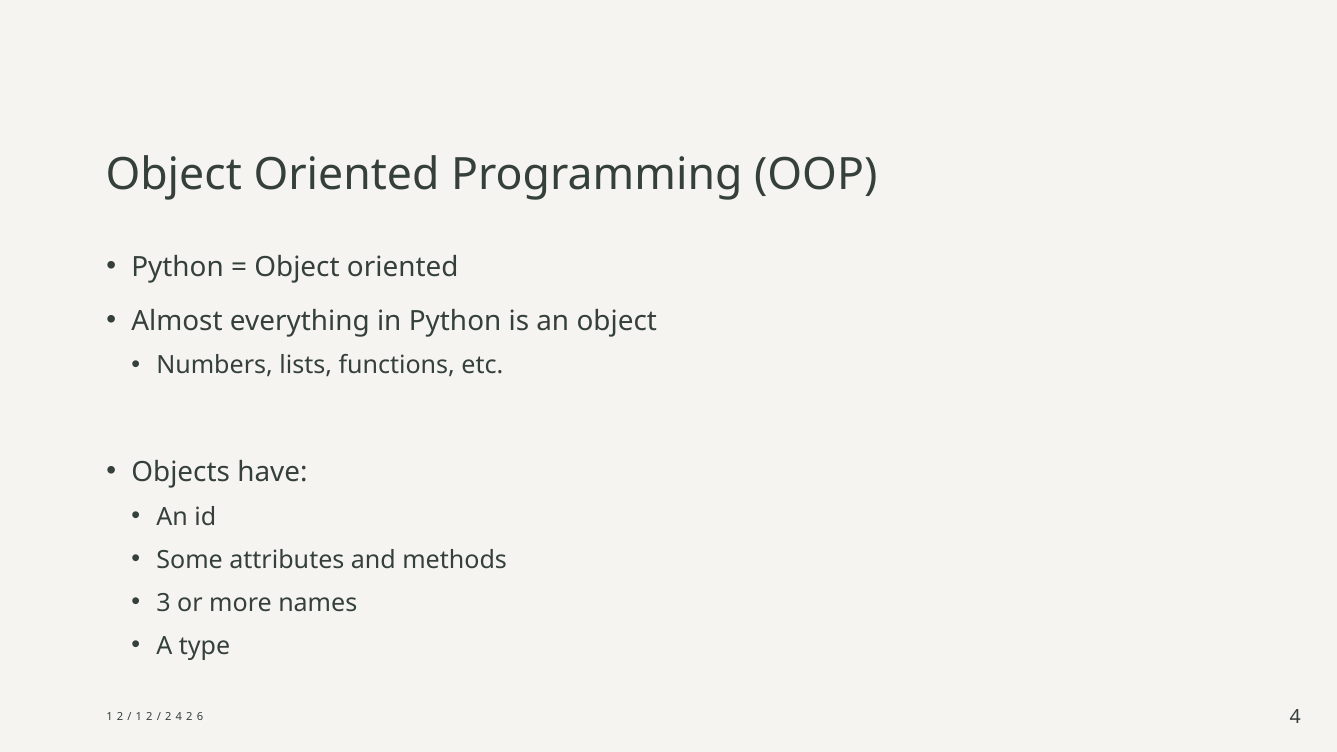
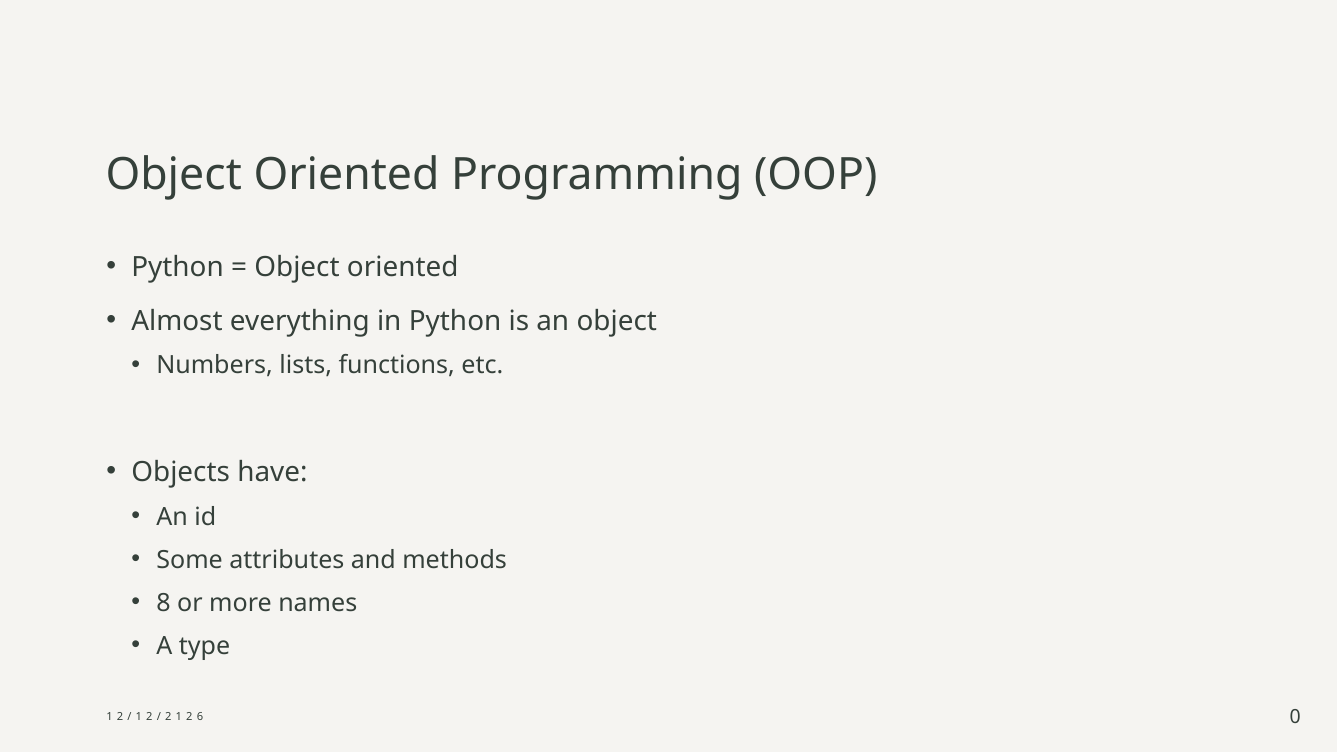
3: 3 -> 8
2 4: 4 -> 1
4 at (1295, 717): 4 -> 0
